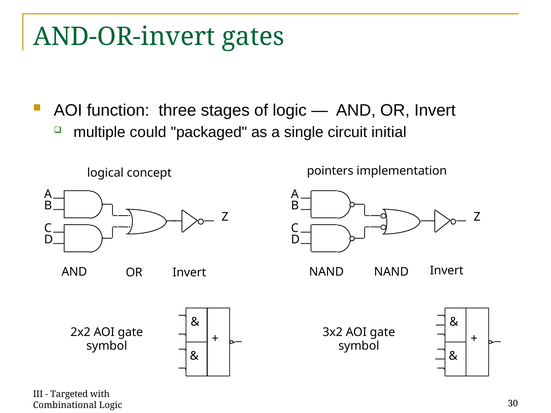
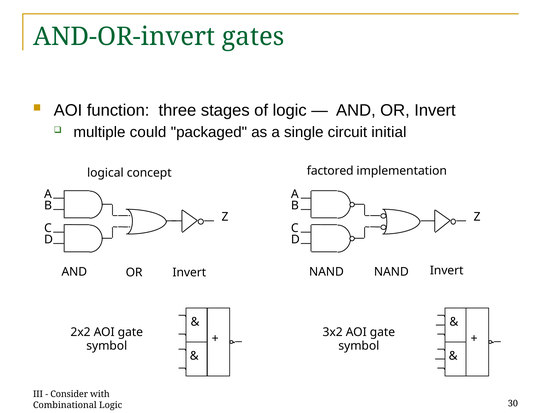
pointers: pointers -> factored
Targeted: Targeted -> Consider
